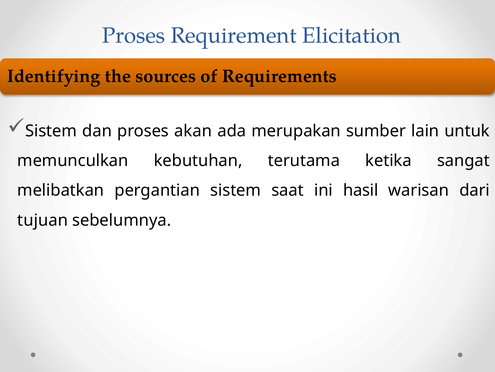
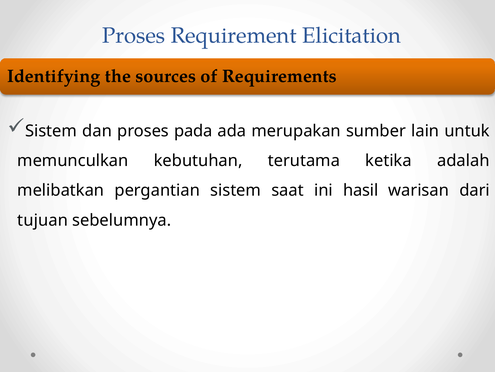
akan: akan -> pada
sangat: sangat -> adalah
